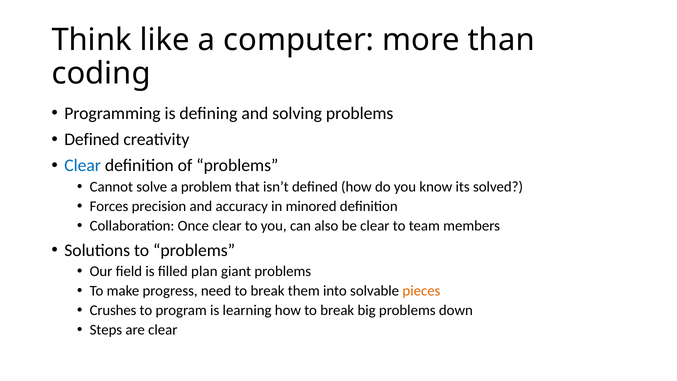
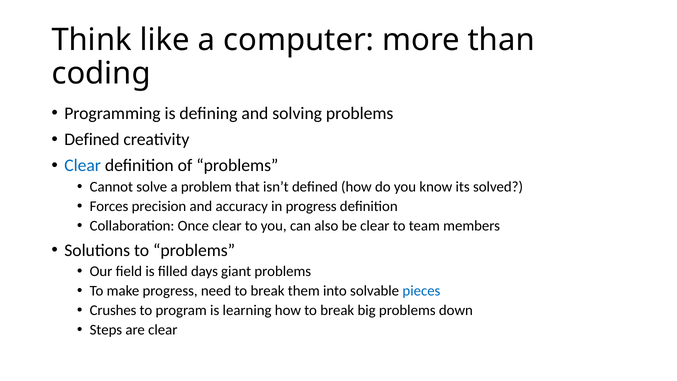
in minored: minored -> progress
plan: plan -> days
pieces colour: orange -> blue
